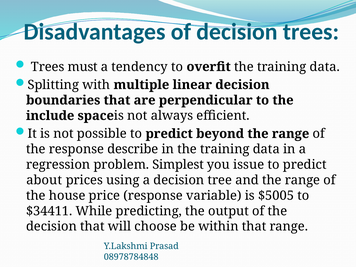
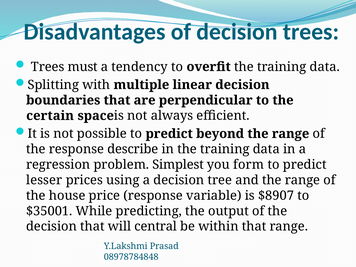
include: include -> certain
issue: issue -> form
about: about -> lesser
$5005: $5005 -> $8907
$34411: $34411 -> $35001
choose: choose -> central
